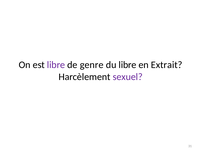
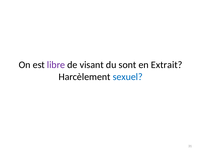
genre: genre -> visant
du libre: libre -> sont
sexuel colour: purple -> blue
